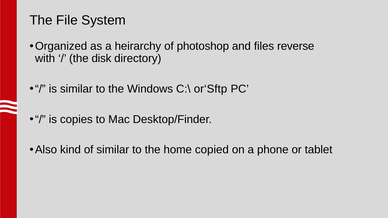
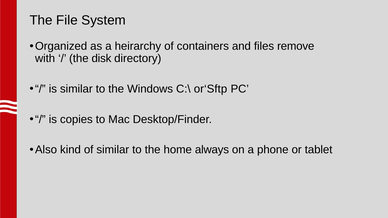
photoshop: photoshop -> containers
reverse: reverse -> remove
copied: copied -> always
